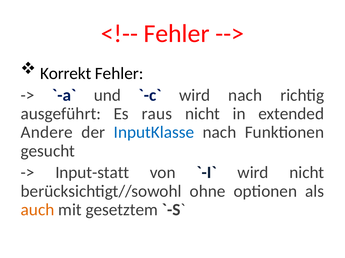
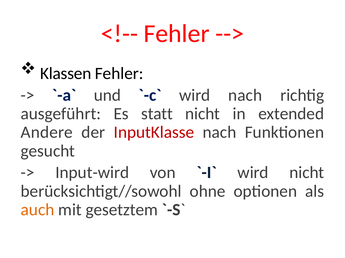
Korrekt: Korrekt -> Klassen
raus: raus -> statt
InputKlasse colour: blue -> red
Input-statt: Input-statt -> Input-wird
